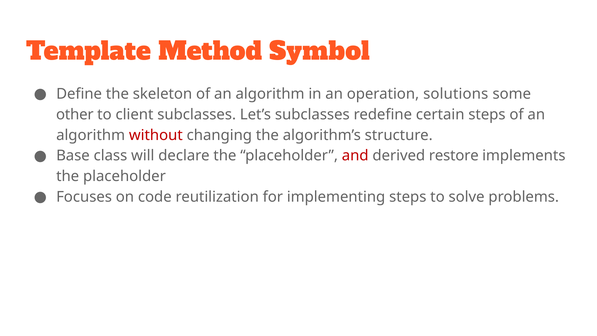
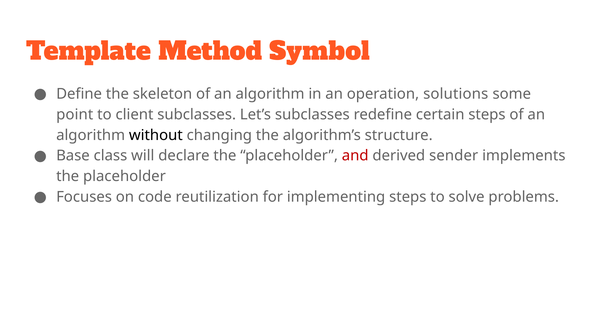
other: other -> point
without colour: red -> black
restore: restore -> sender
